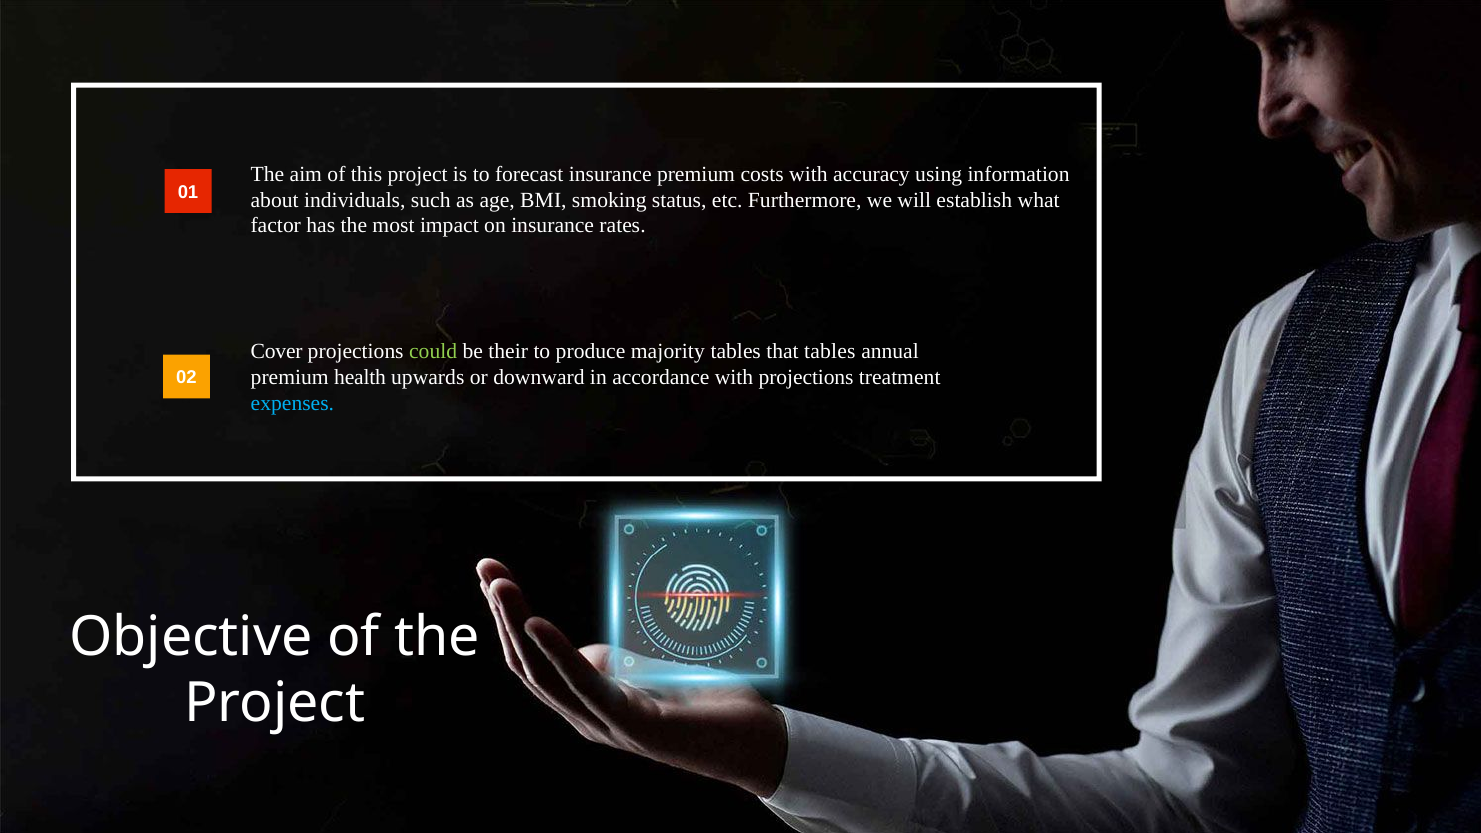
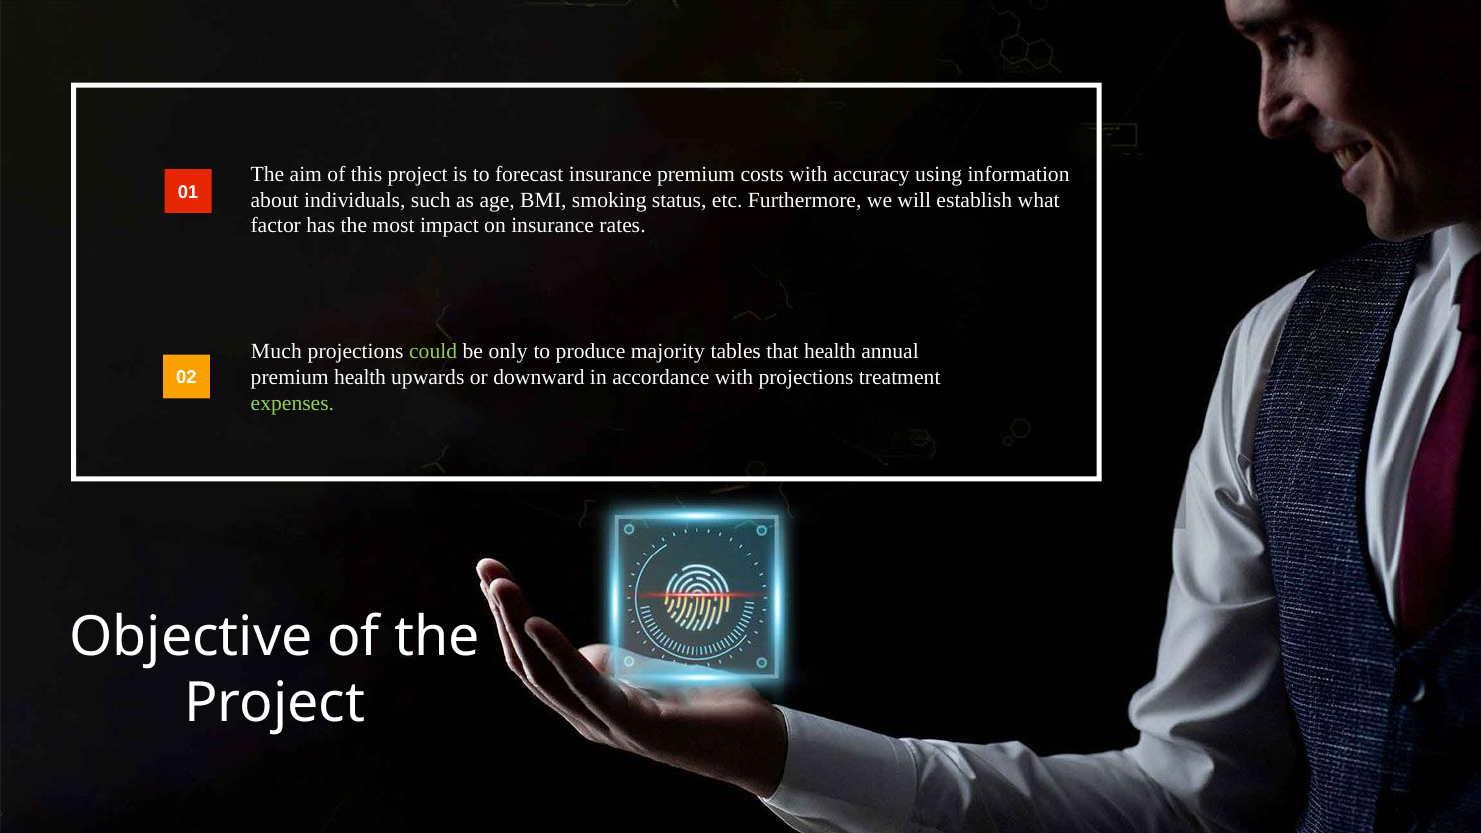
Cover: Cover -> Much
their: their -> only
that tables: tables -> health
expenses colour: light blue -> light green
